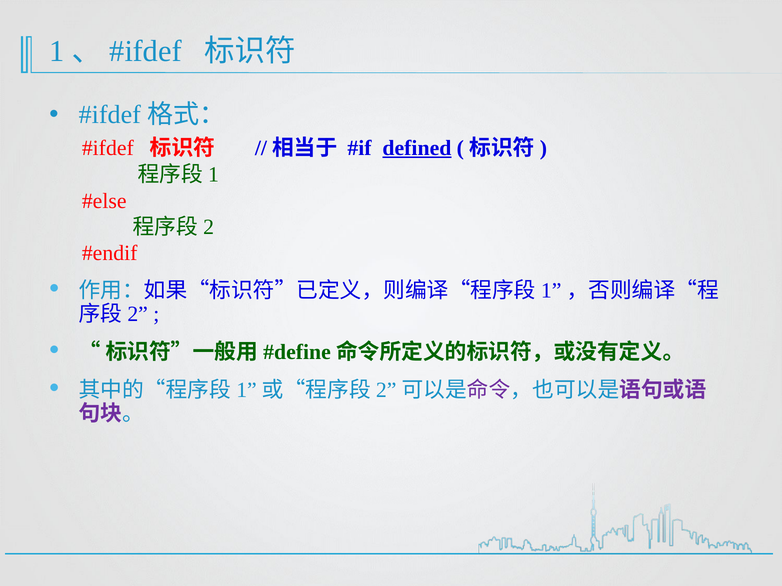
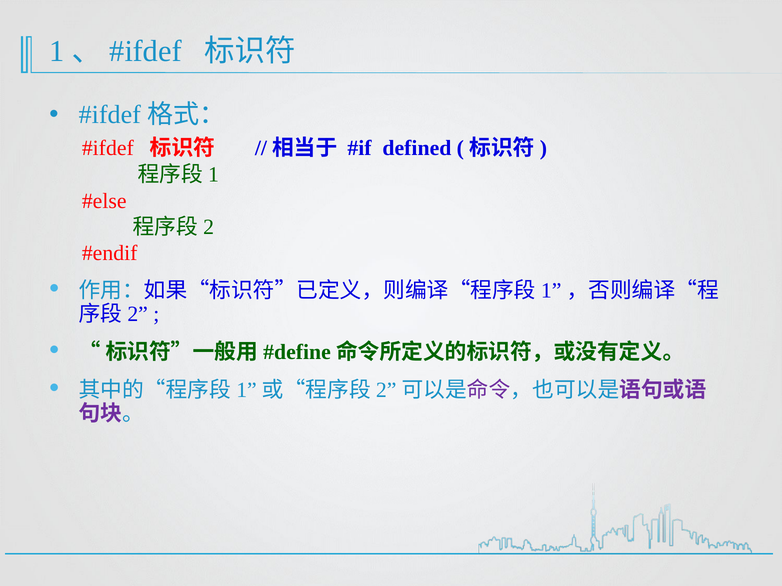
defined underline: present -> none
